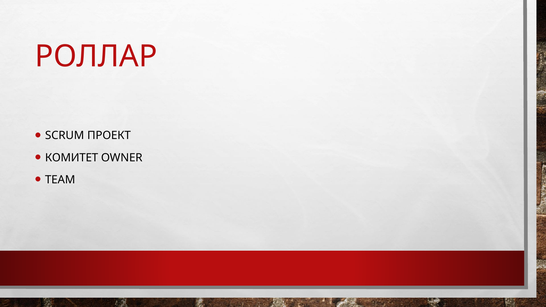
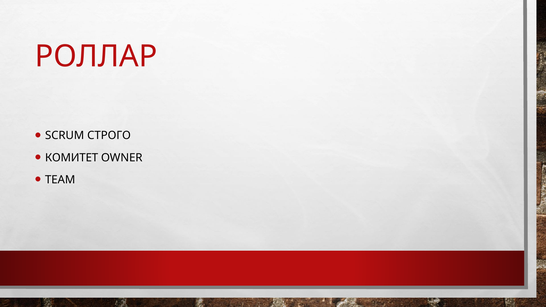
ПРОЕКТ: ПРОЕКТ -> СТРОГО
